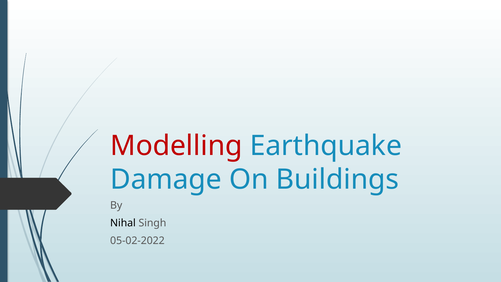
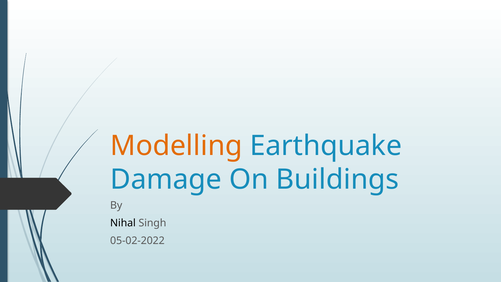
Modelling colour: red -> orange
